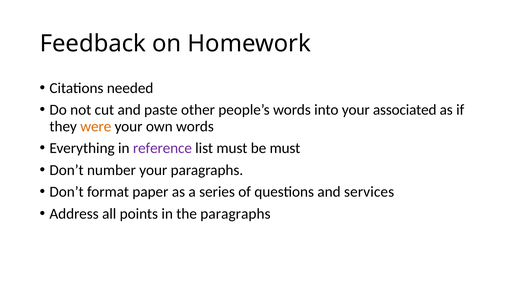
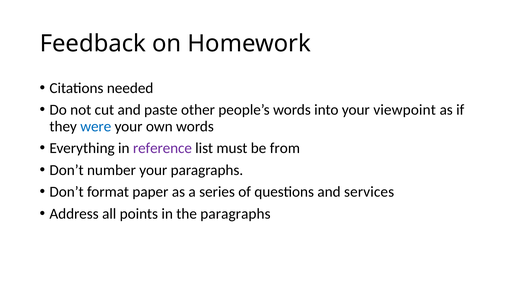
associated: associated -> viewpoint
were colour: orange -> blue
be must: must -> from
